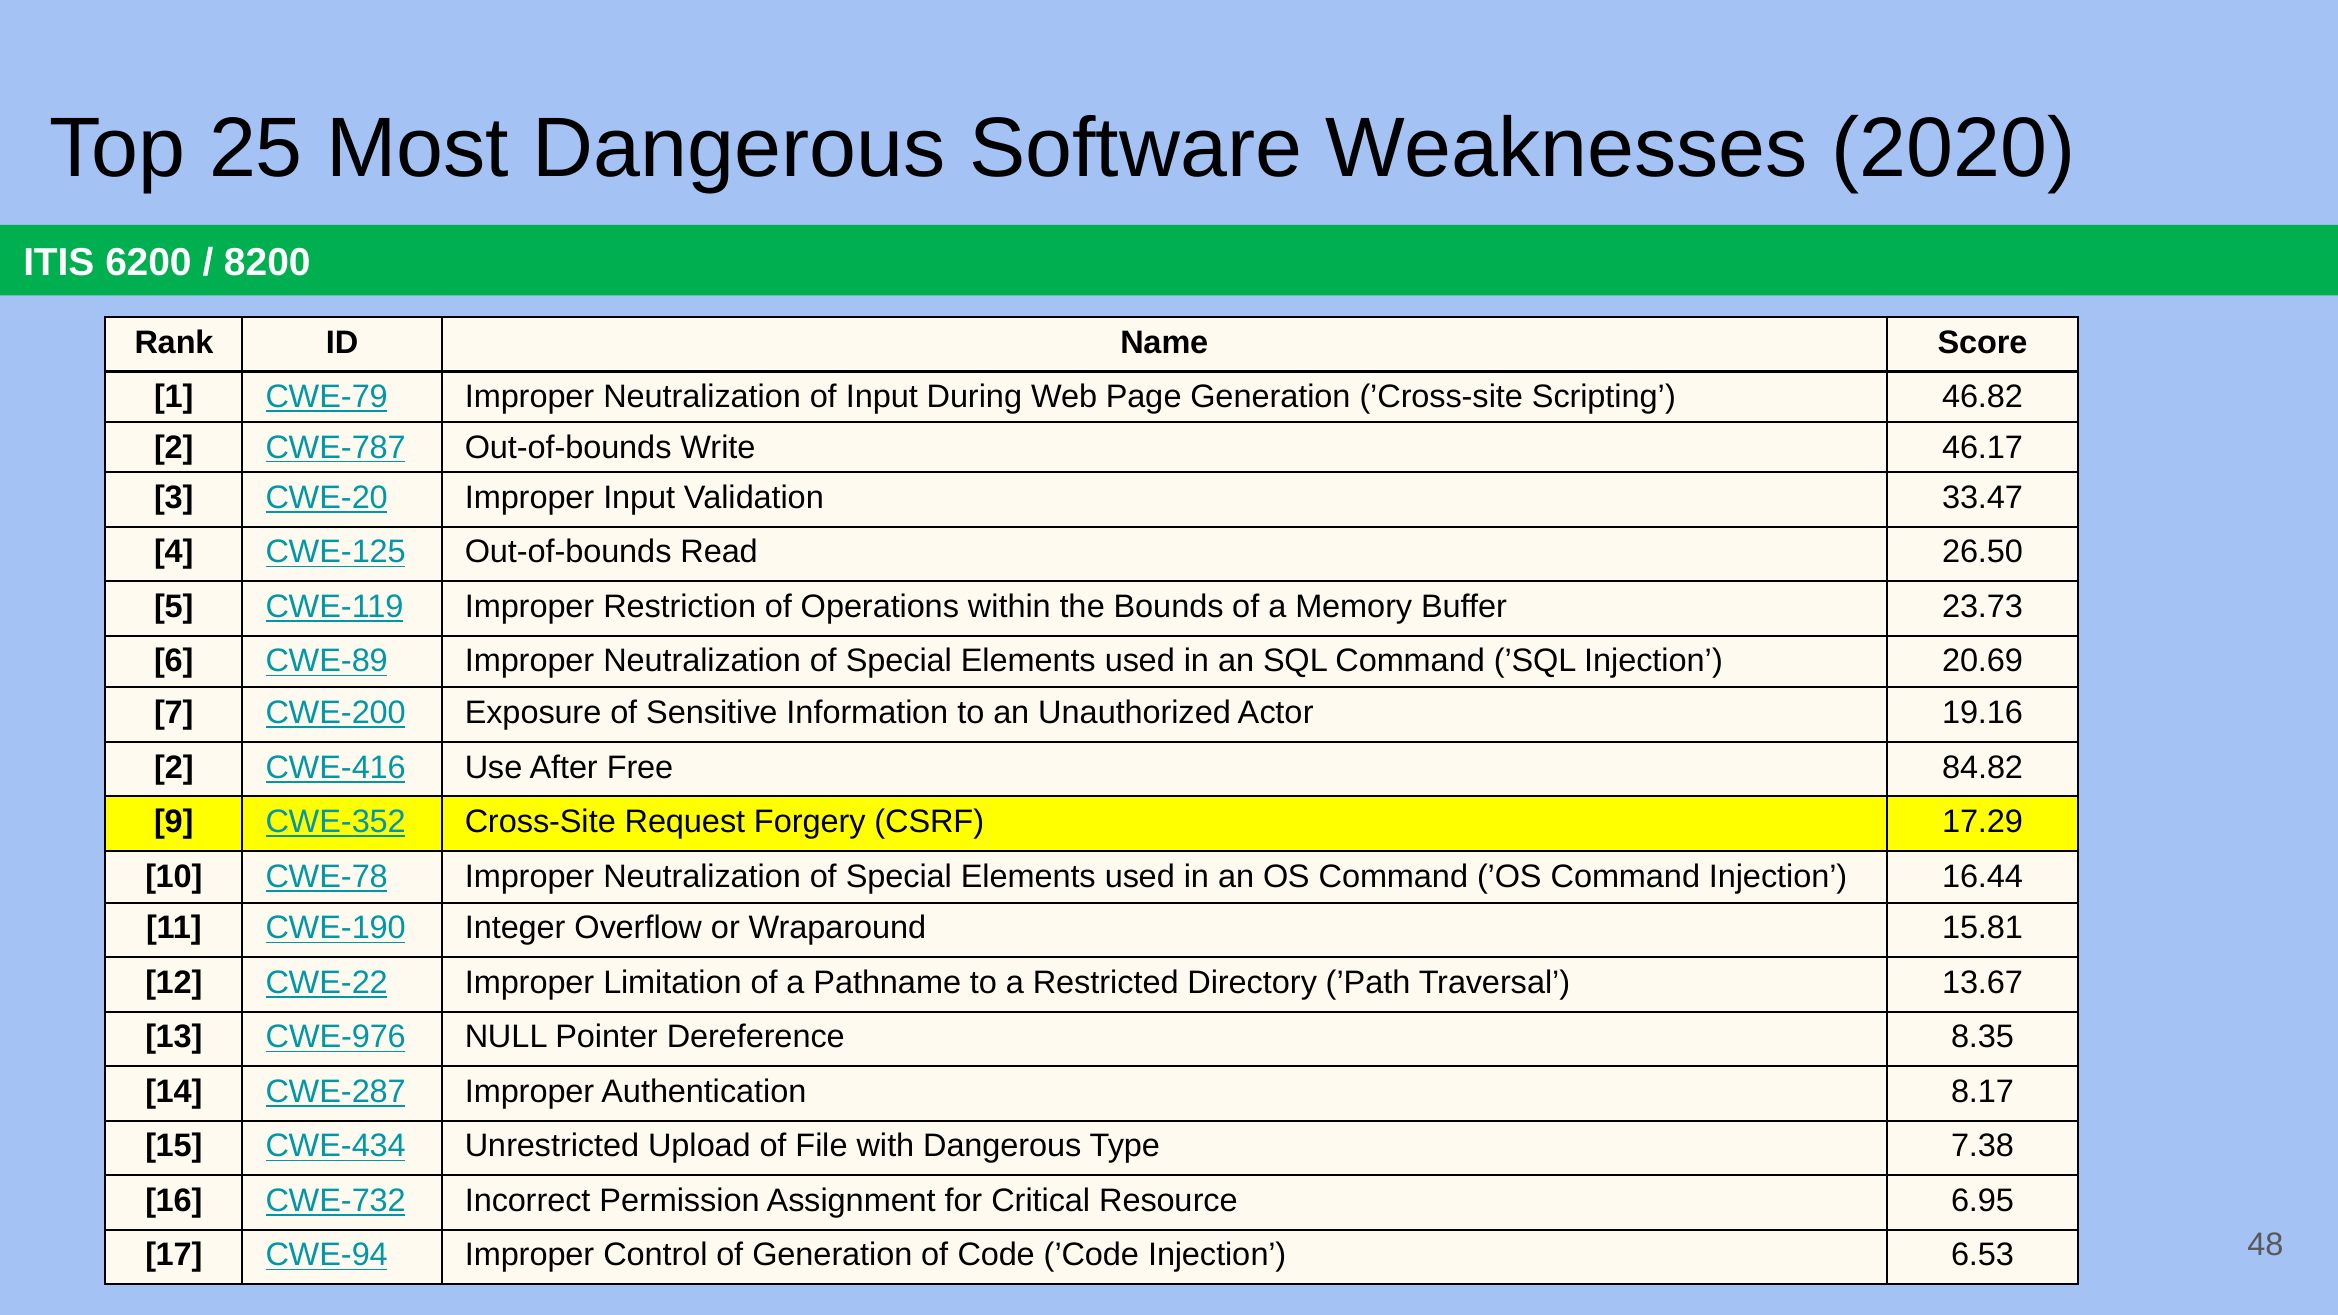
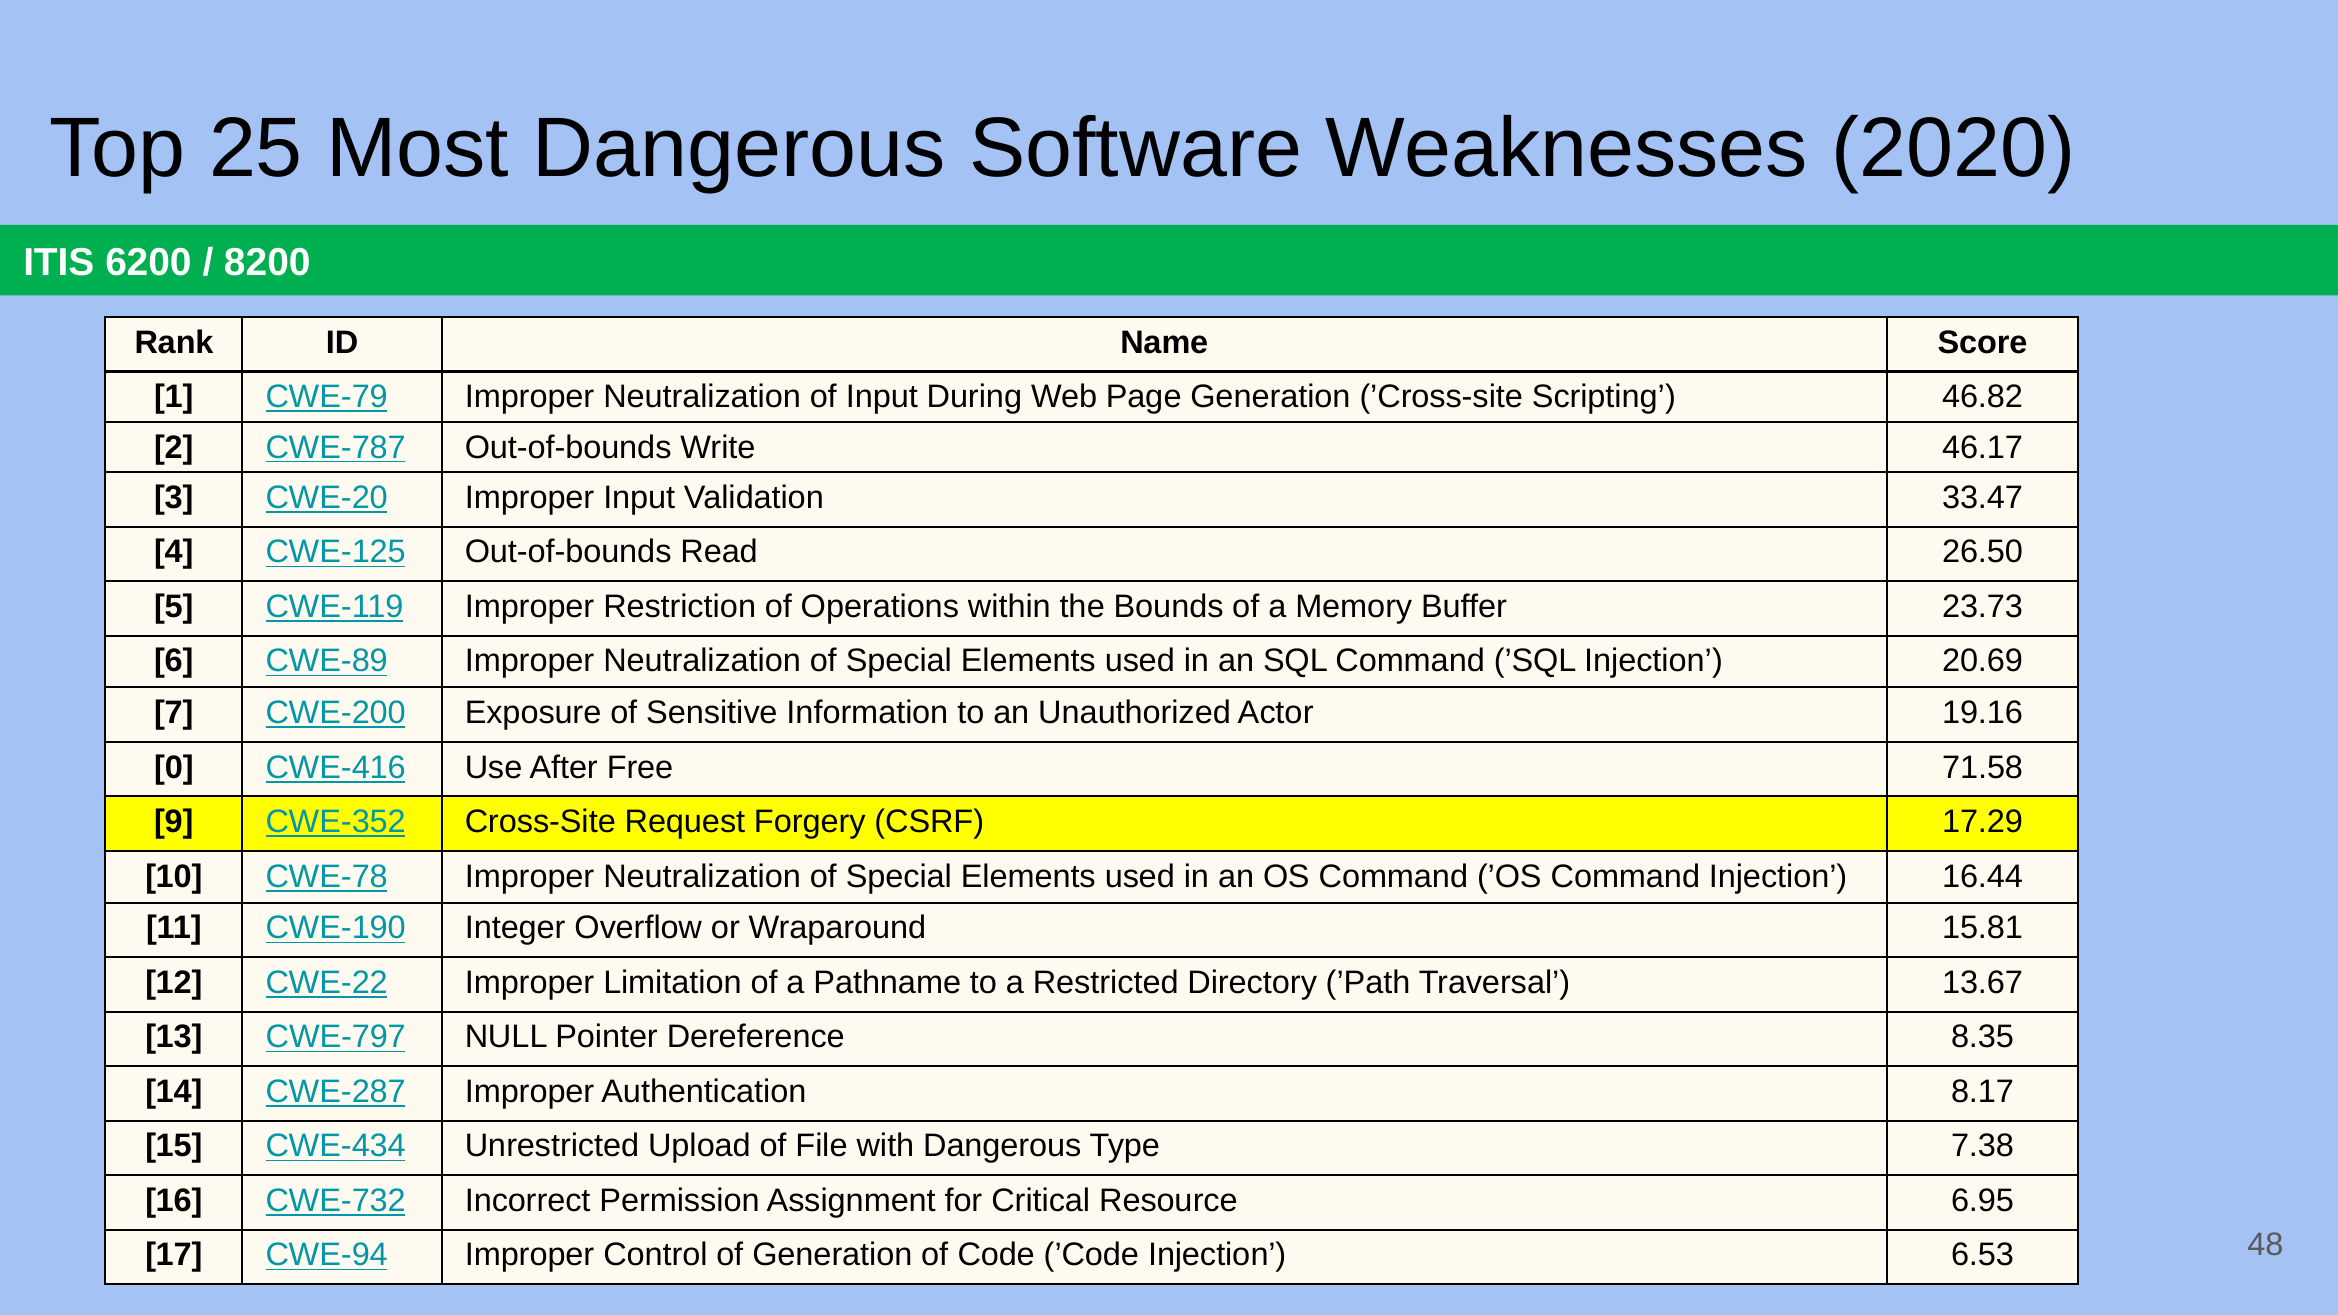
2 at (174, 768): 2 -> 0
84.82: 84.82 -> 71.58
CWE-976: CWE-976 -> CWE-797
